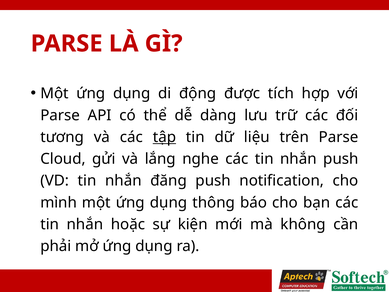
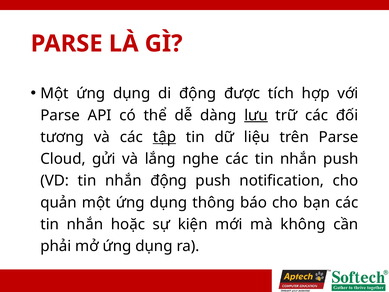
lưu underline: none -> present
nhắn đăng: đăng -> động
mình: mình -> quản
